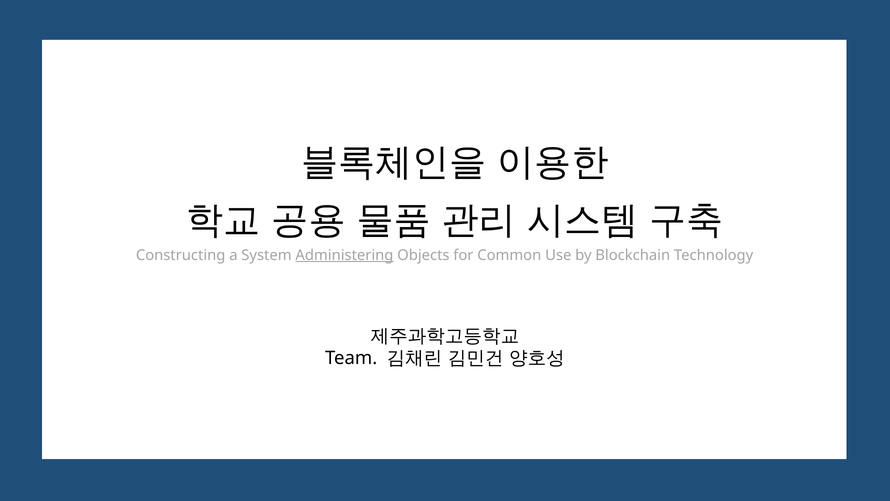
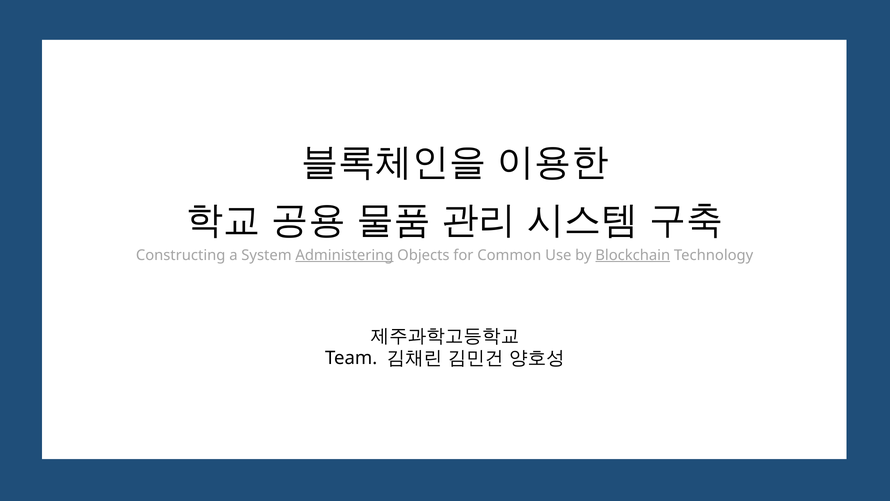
Blockchain underline: none -> present
